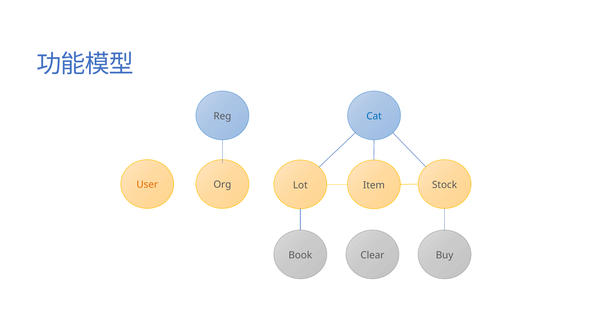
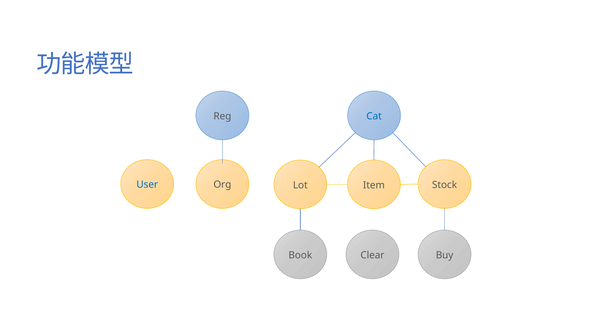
User colour: orange -> blue
